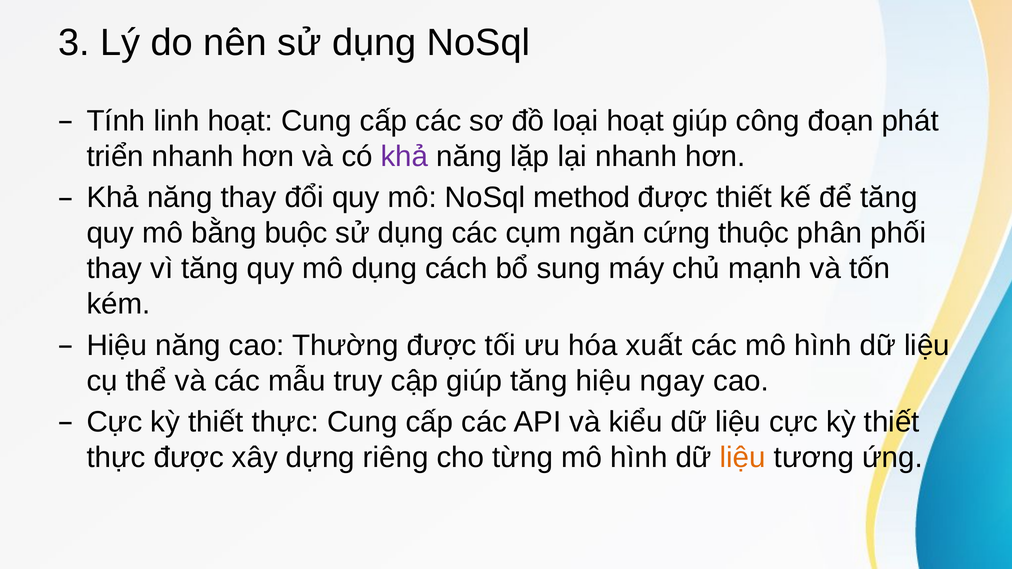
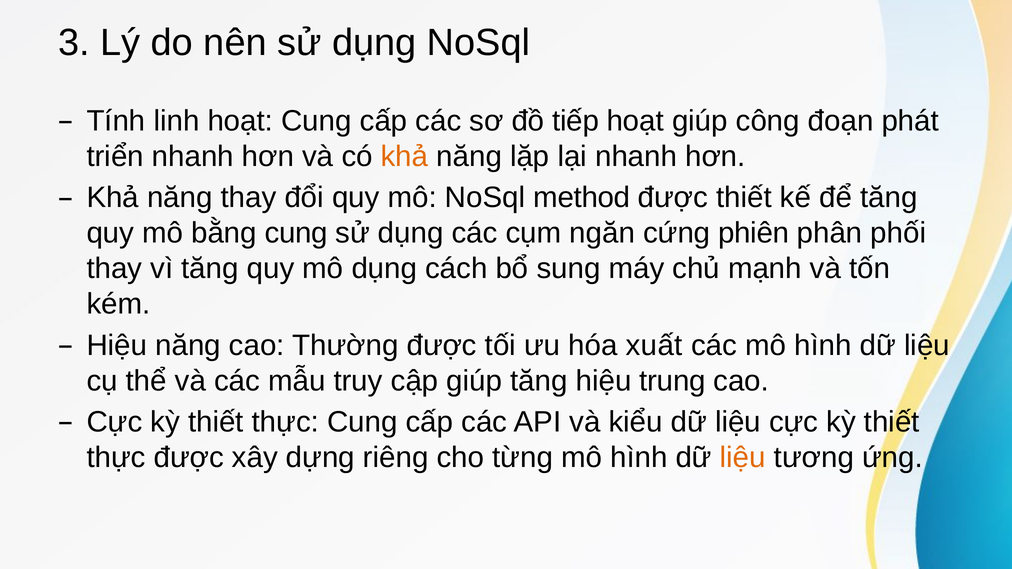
loại: loại -> tiếp
khả at (405, 156) colour: purple -> orange
bằng buộc: buộc -> cung
thuộc: thuộc -> phiên
ngay: ngay -> trung
